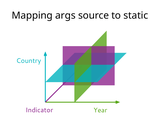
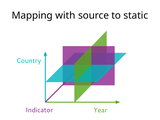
args: args -> with
